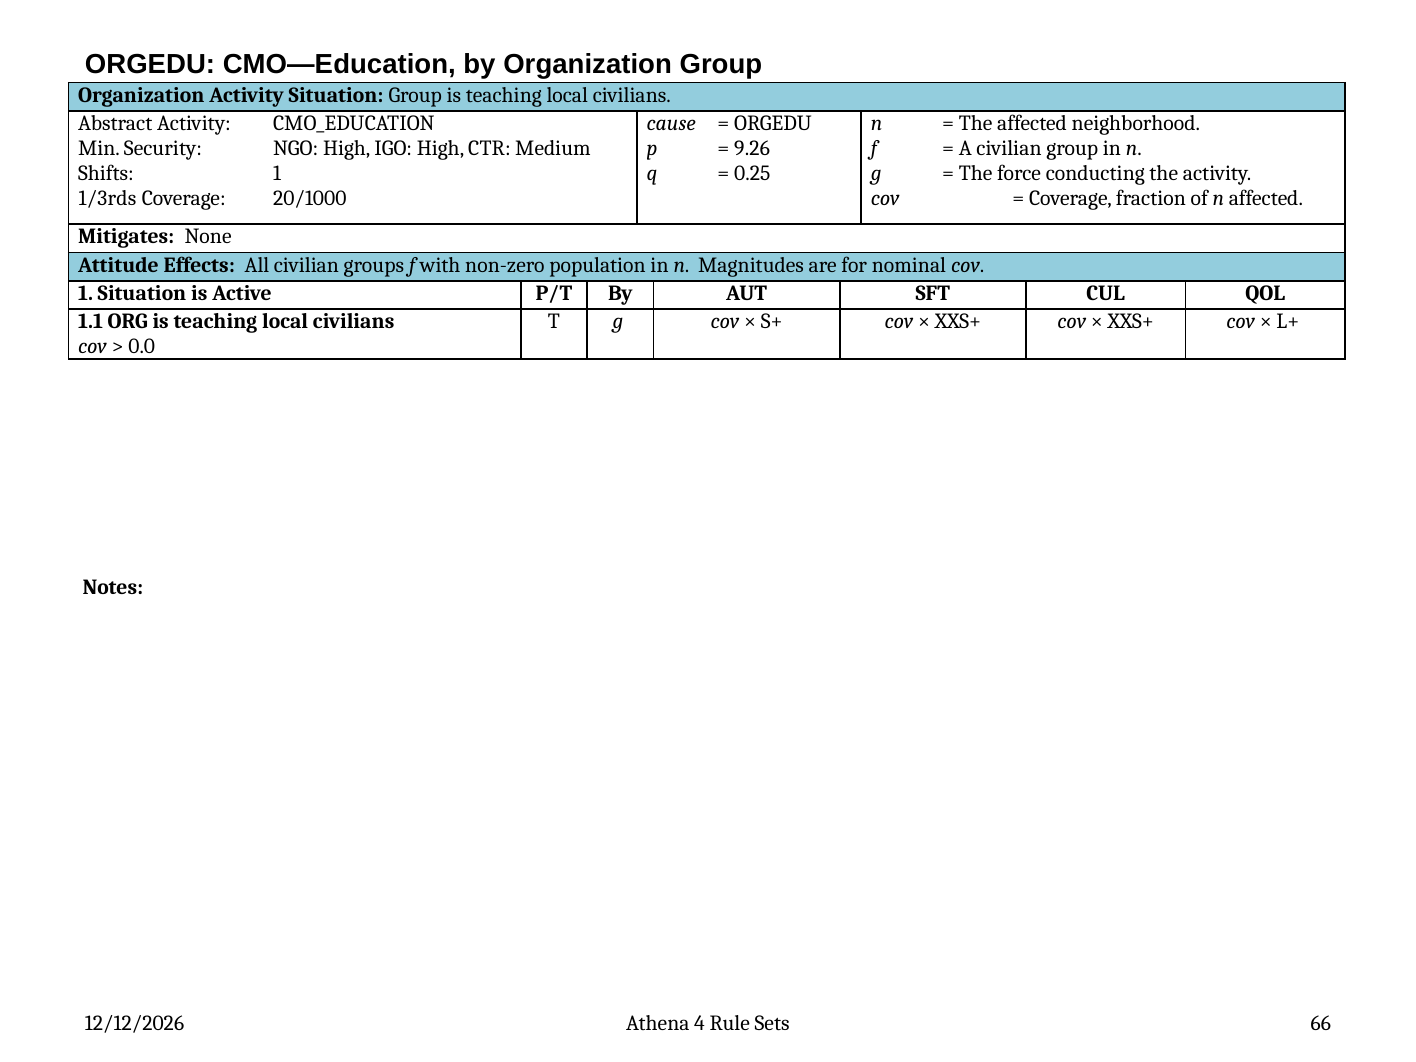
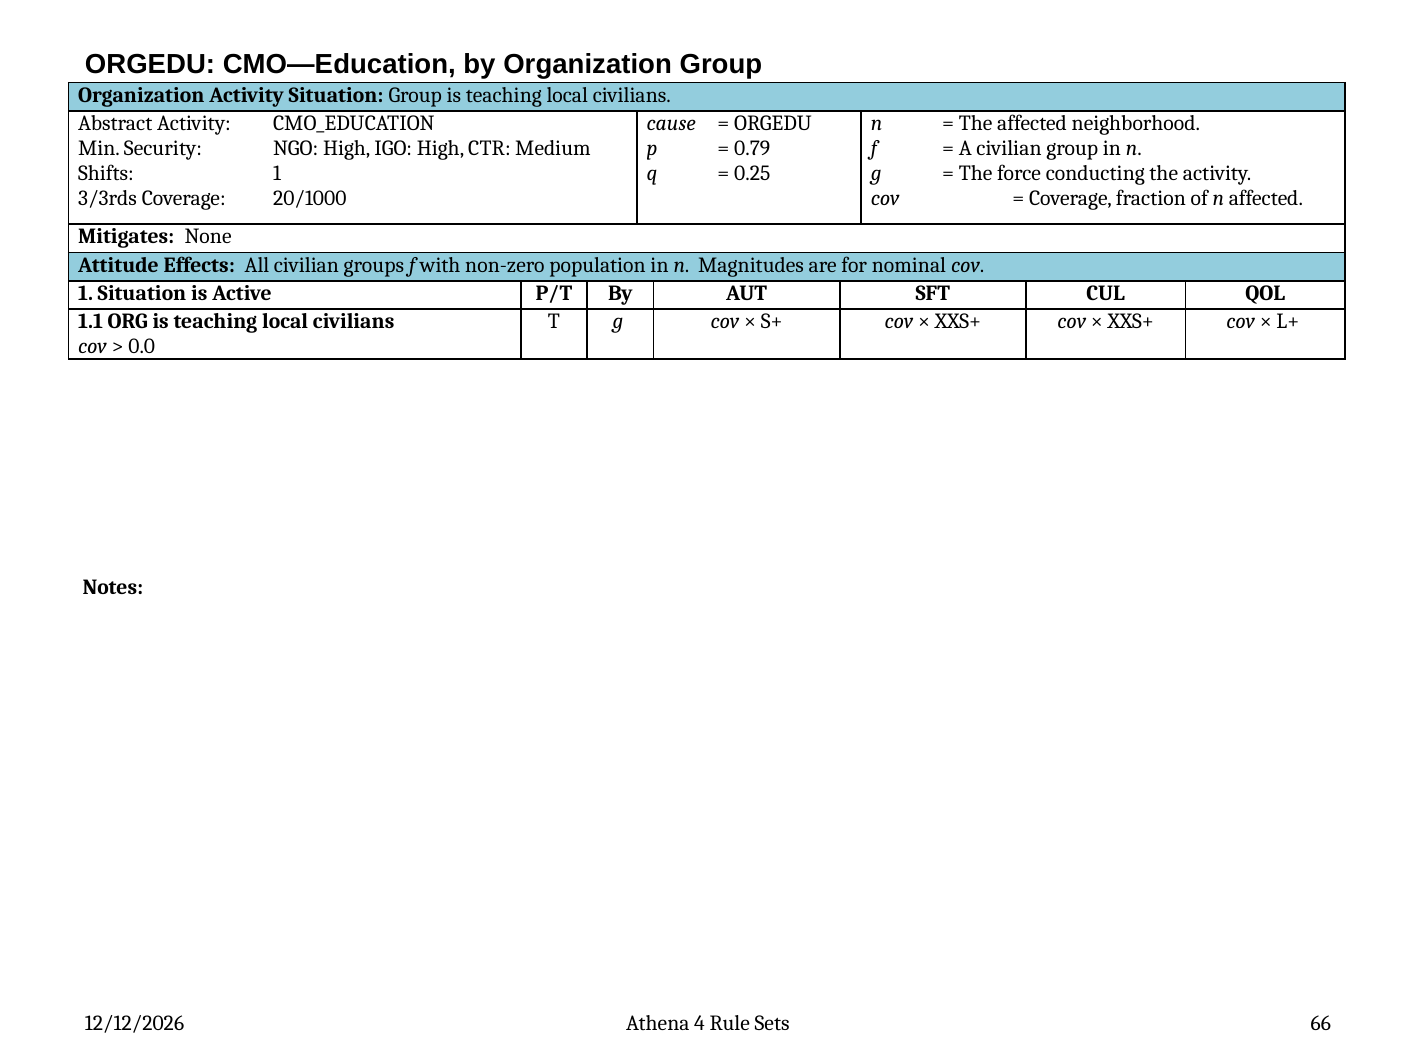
9.26: 9.26 -> 0.79
1/3rds: 1/3rds -> 3/3rds
